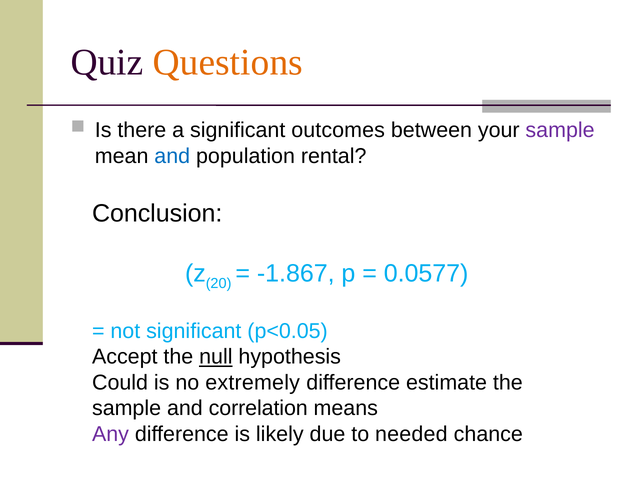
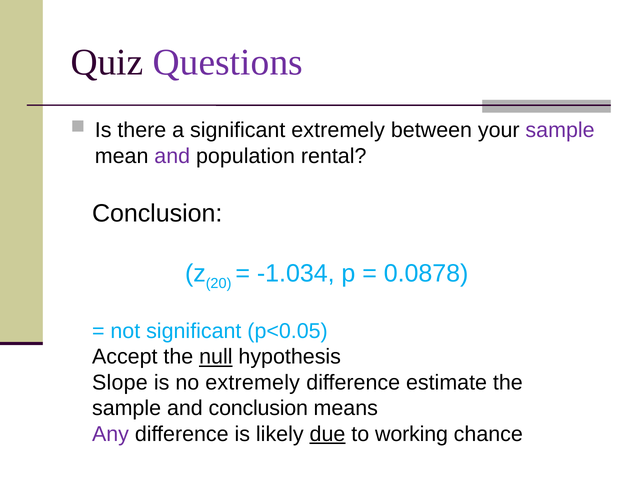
Questions colour: orange -> purple
significant outcomes: outcomes -> extremely
and at (172, 156) colour: blue -> purple
-1.867: -1.867 -> -1.034
0.0577: 0.0577 -> 0.0878
Could: Could -> Slope
and correlation: correlation -> conclusion
due underline: none -> present
needed: needed -> working
